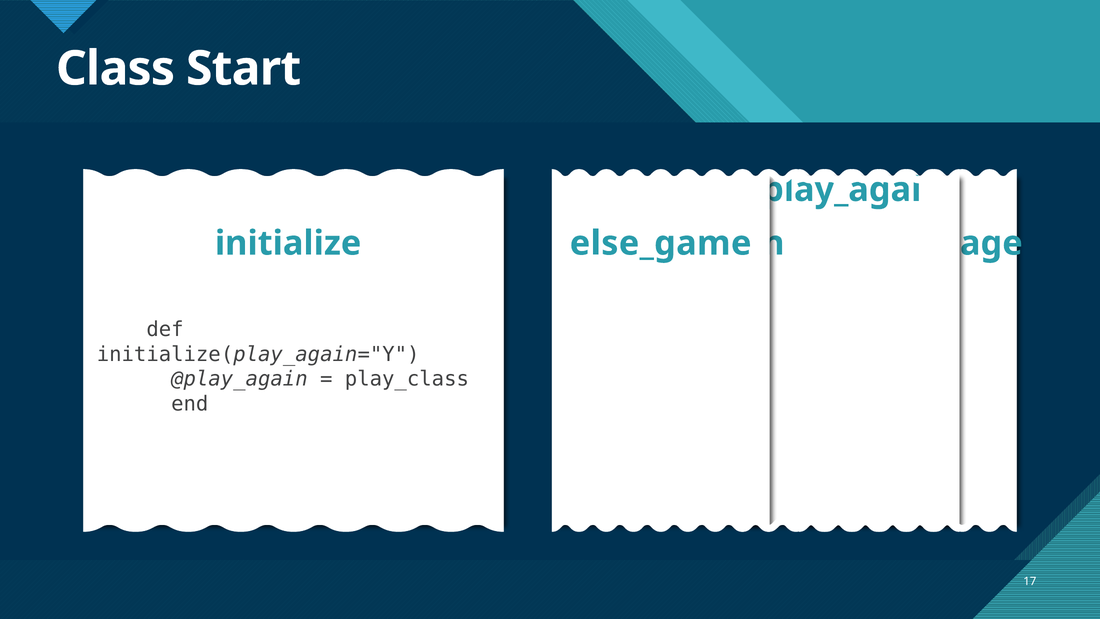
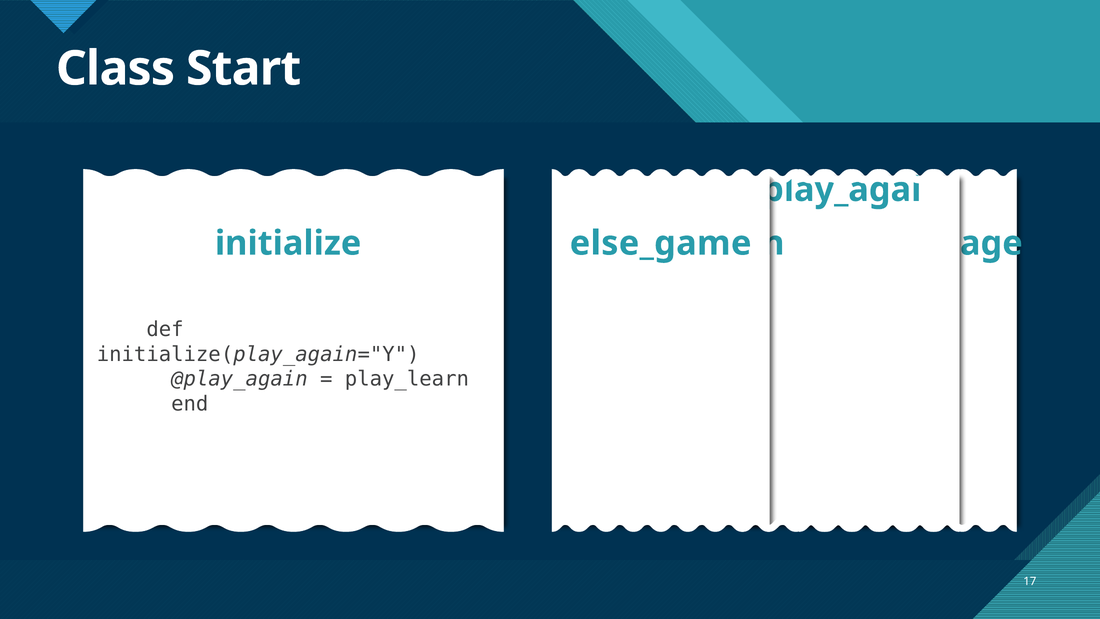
play_class: play_class -> play_learn
